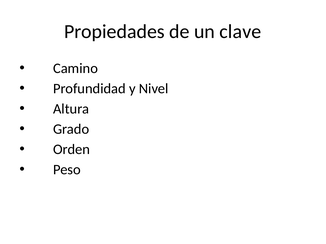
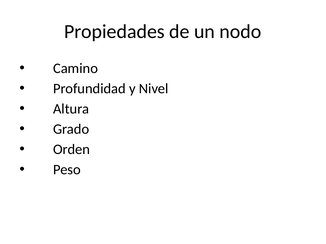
clave: clave -> nodo
